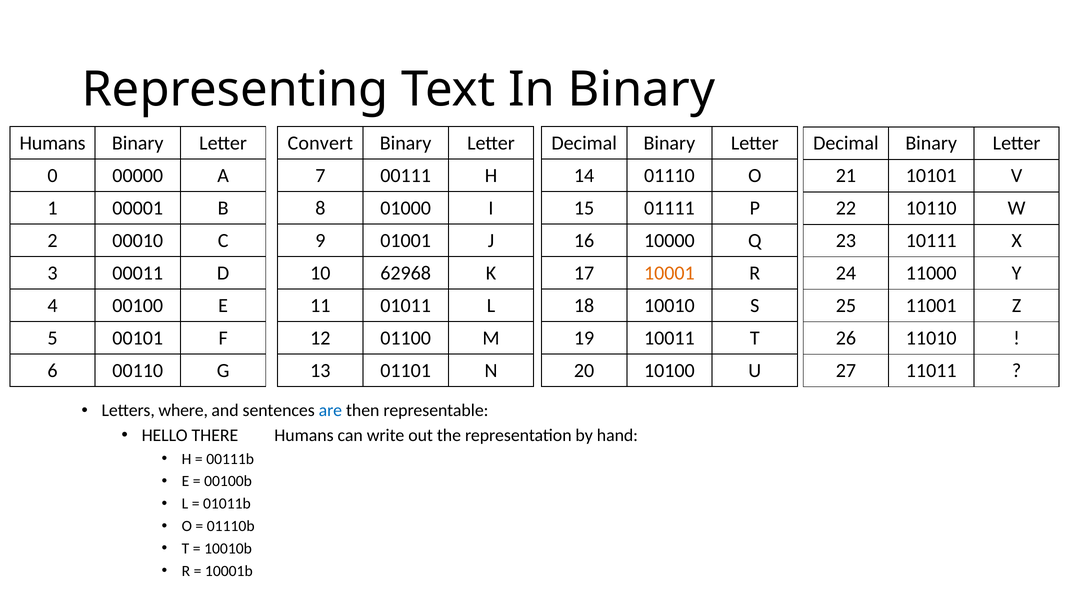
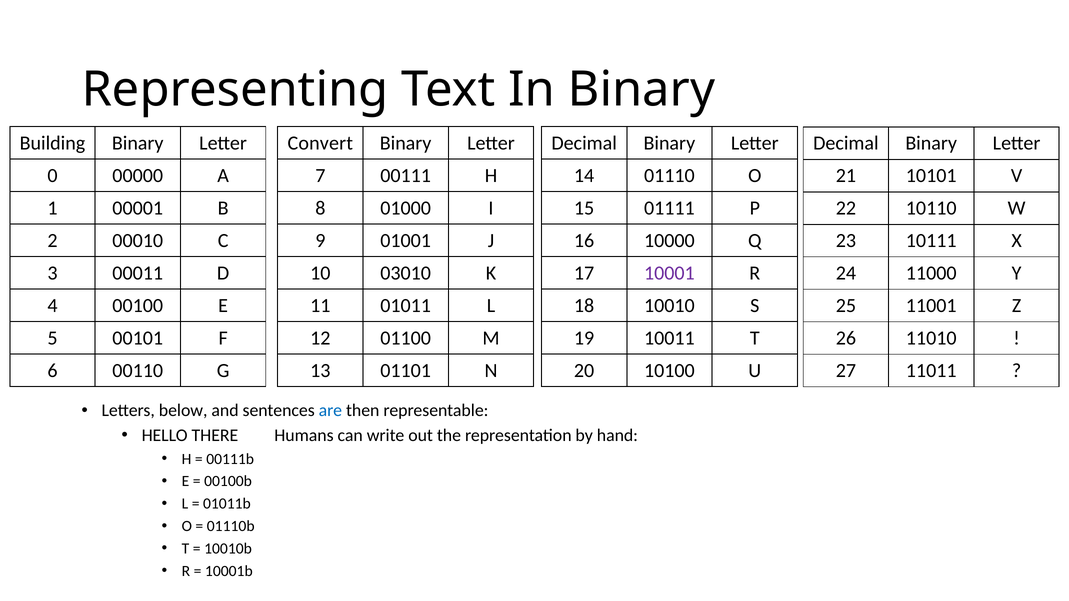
Humans at (53, 143): Humans -> Building
62968: 62968 -> 03010
10001 colour: orange -> purple
where: where -> below
